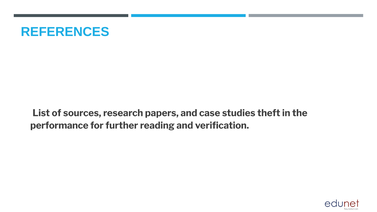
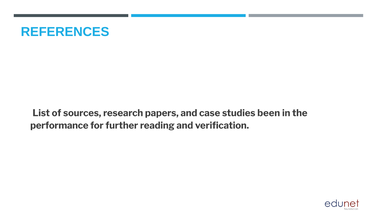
theft: theft -> been
